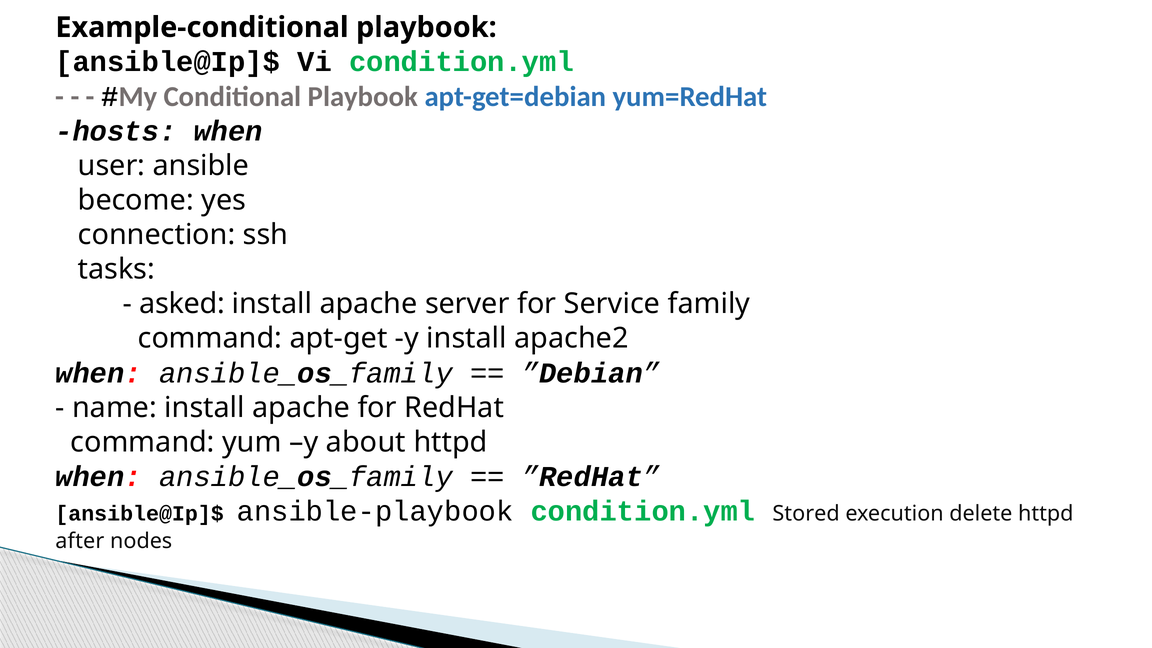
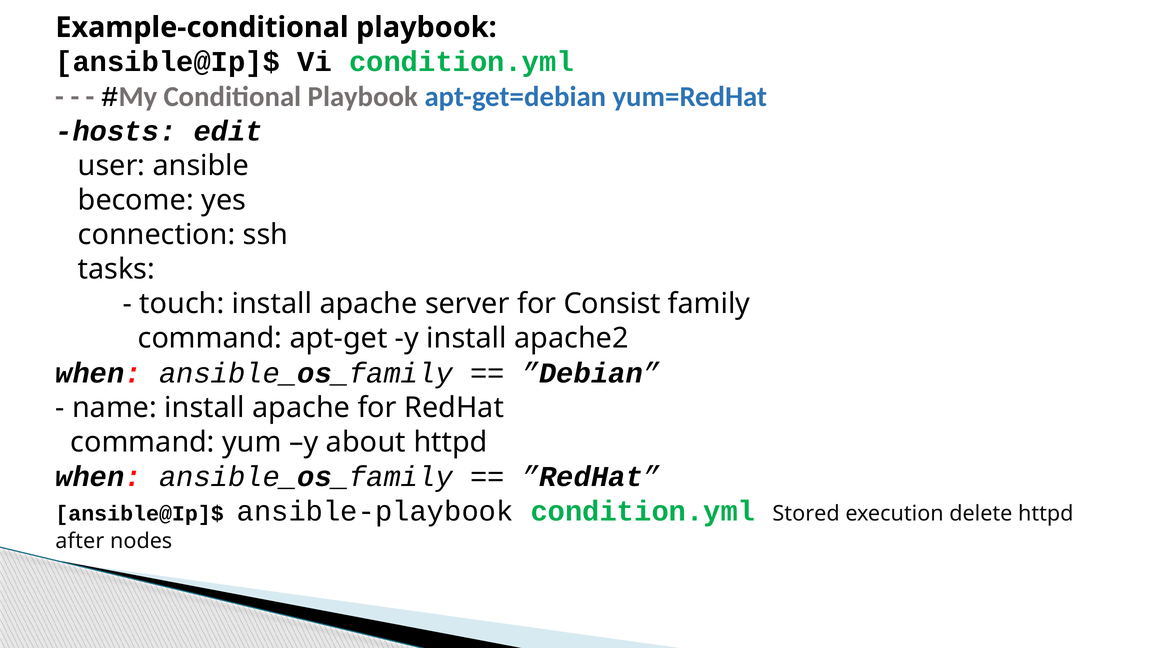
hosts when: when -> edit
asked: asked -> touch
Service: Service -> Consist
